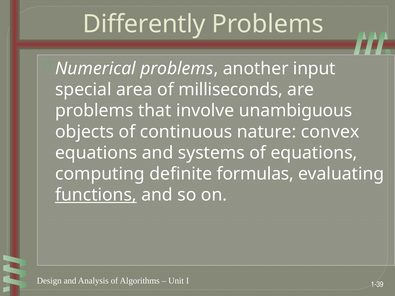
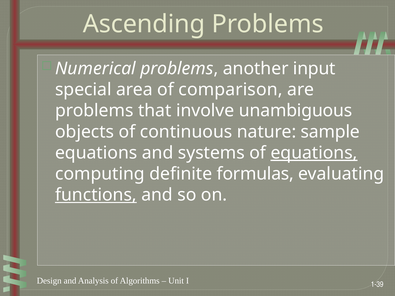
Differently: Differently -> Ascending
milliseconds: milliseconds -> comparison
convex: convex -> sample
equations at (314, 153) underline: none -> present
